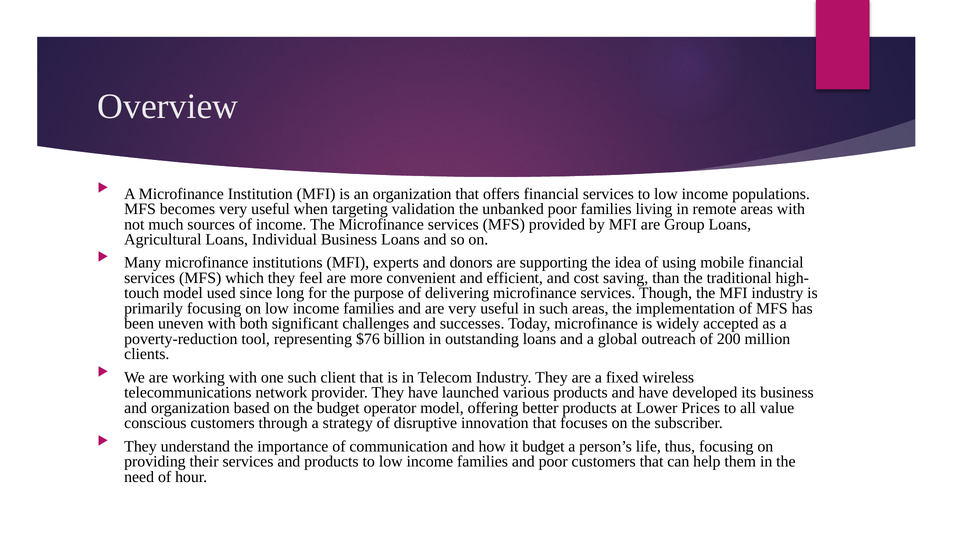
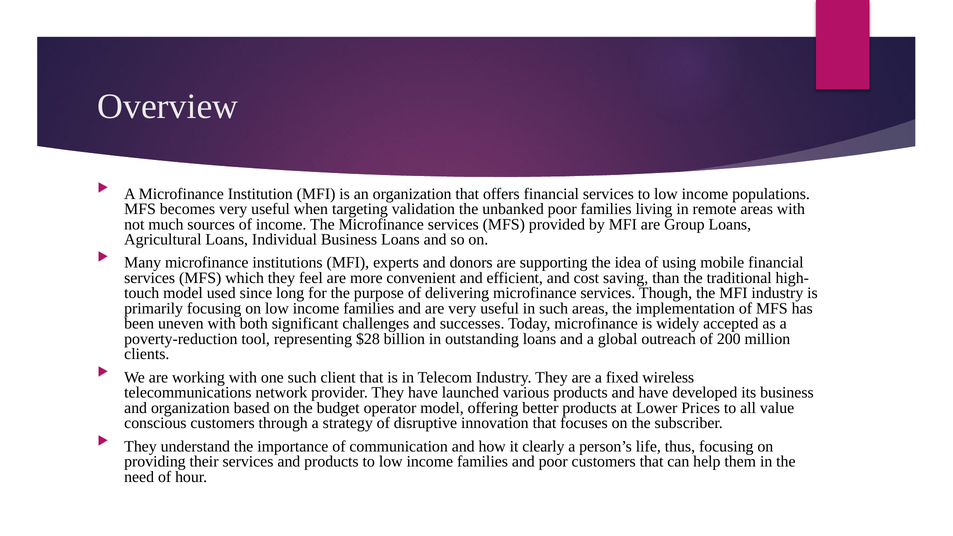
$76: $76 -> $28
it budget: budget -> clearly
